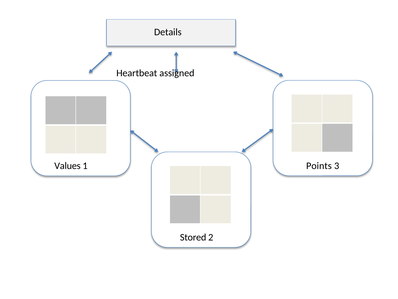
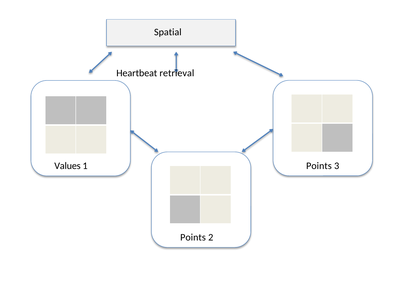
Details: Details -> Spatial
assigned: assigned -> retrieval
Stored at (193, 237): Stored -> Points
